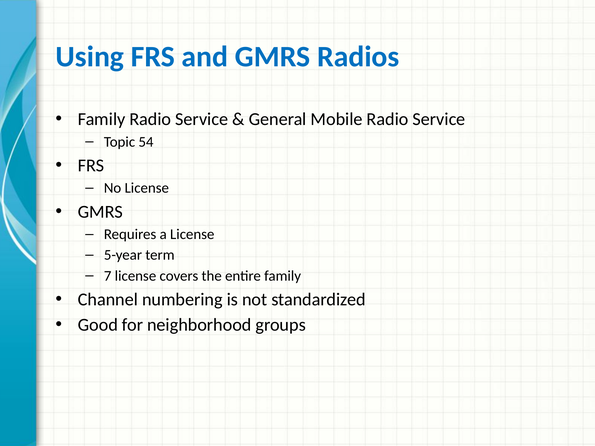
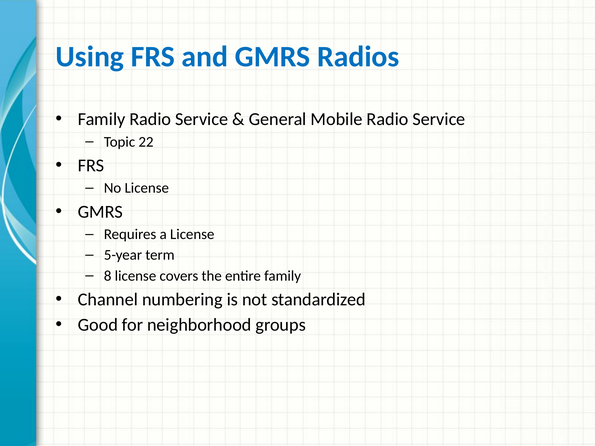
54: 54 -> 22
7: 7 -> 8
